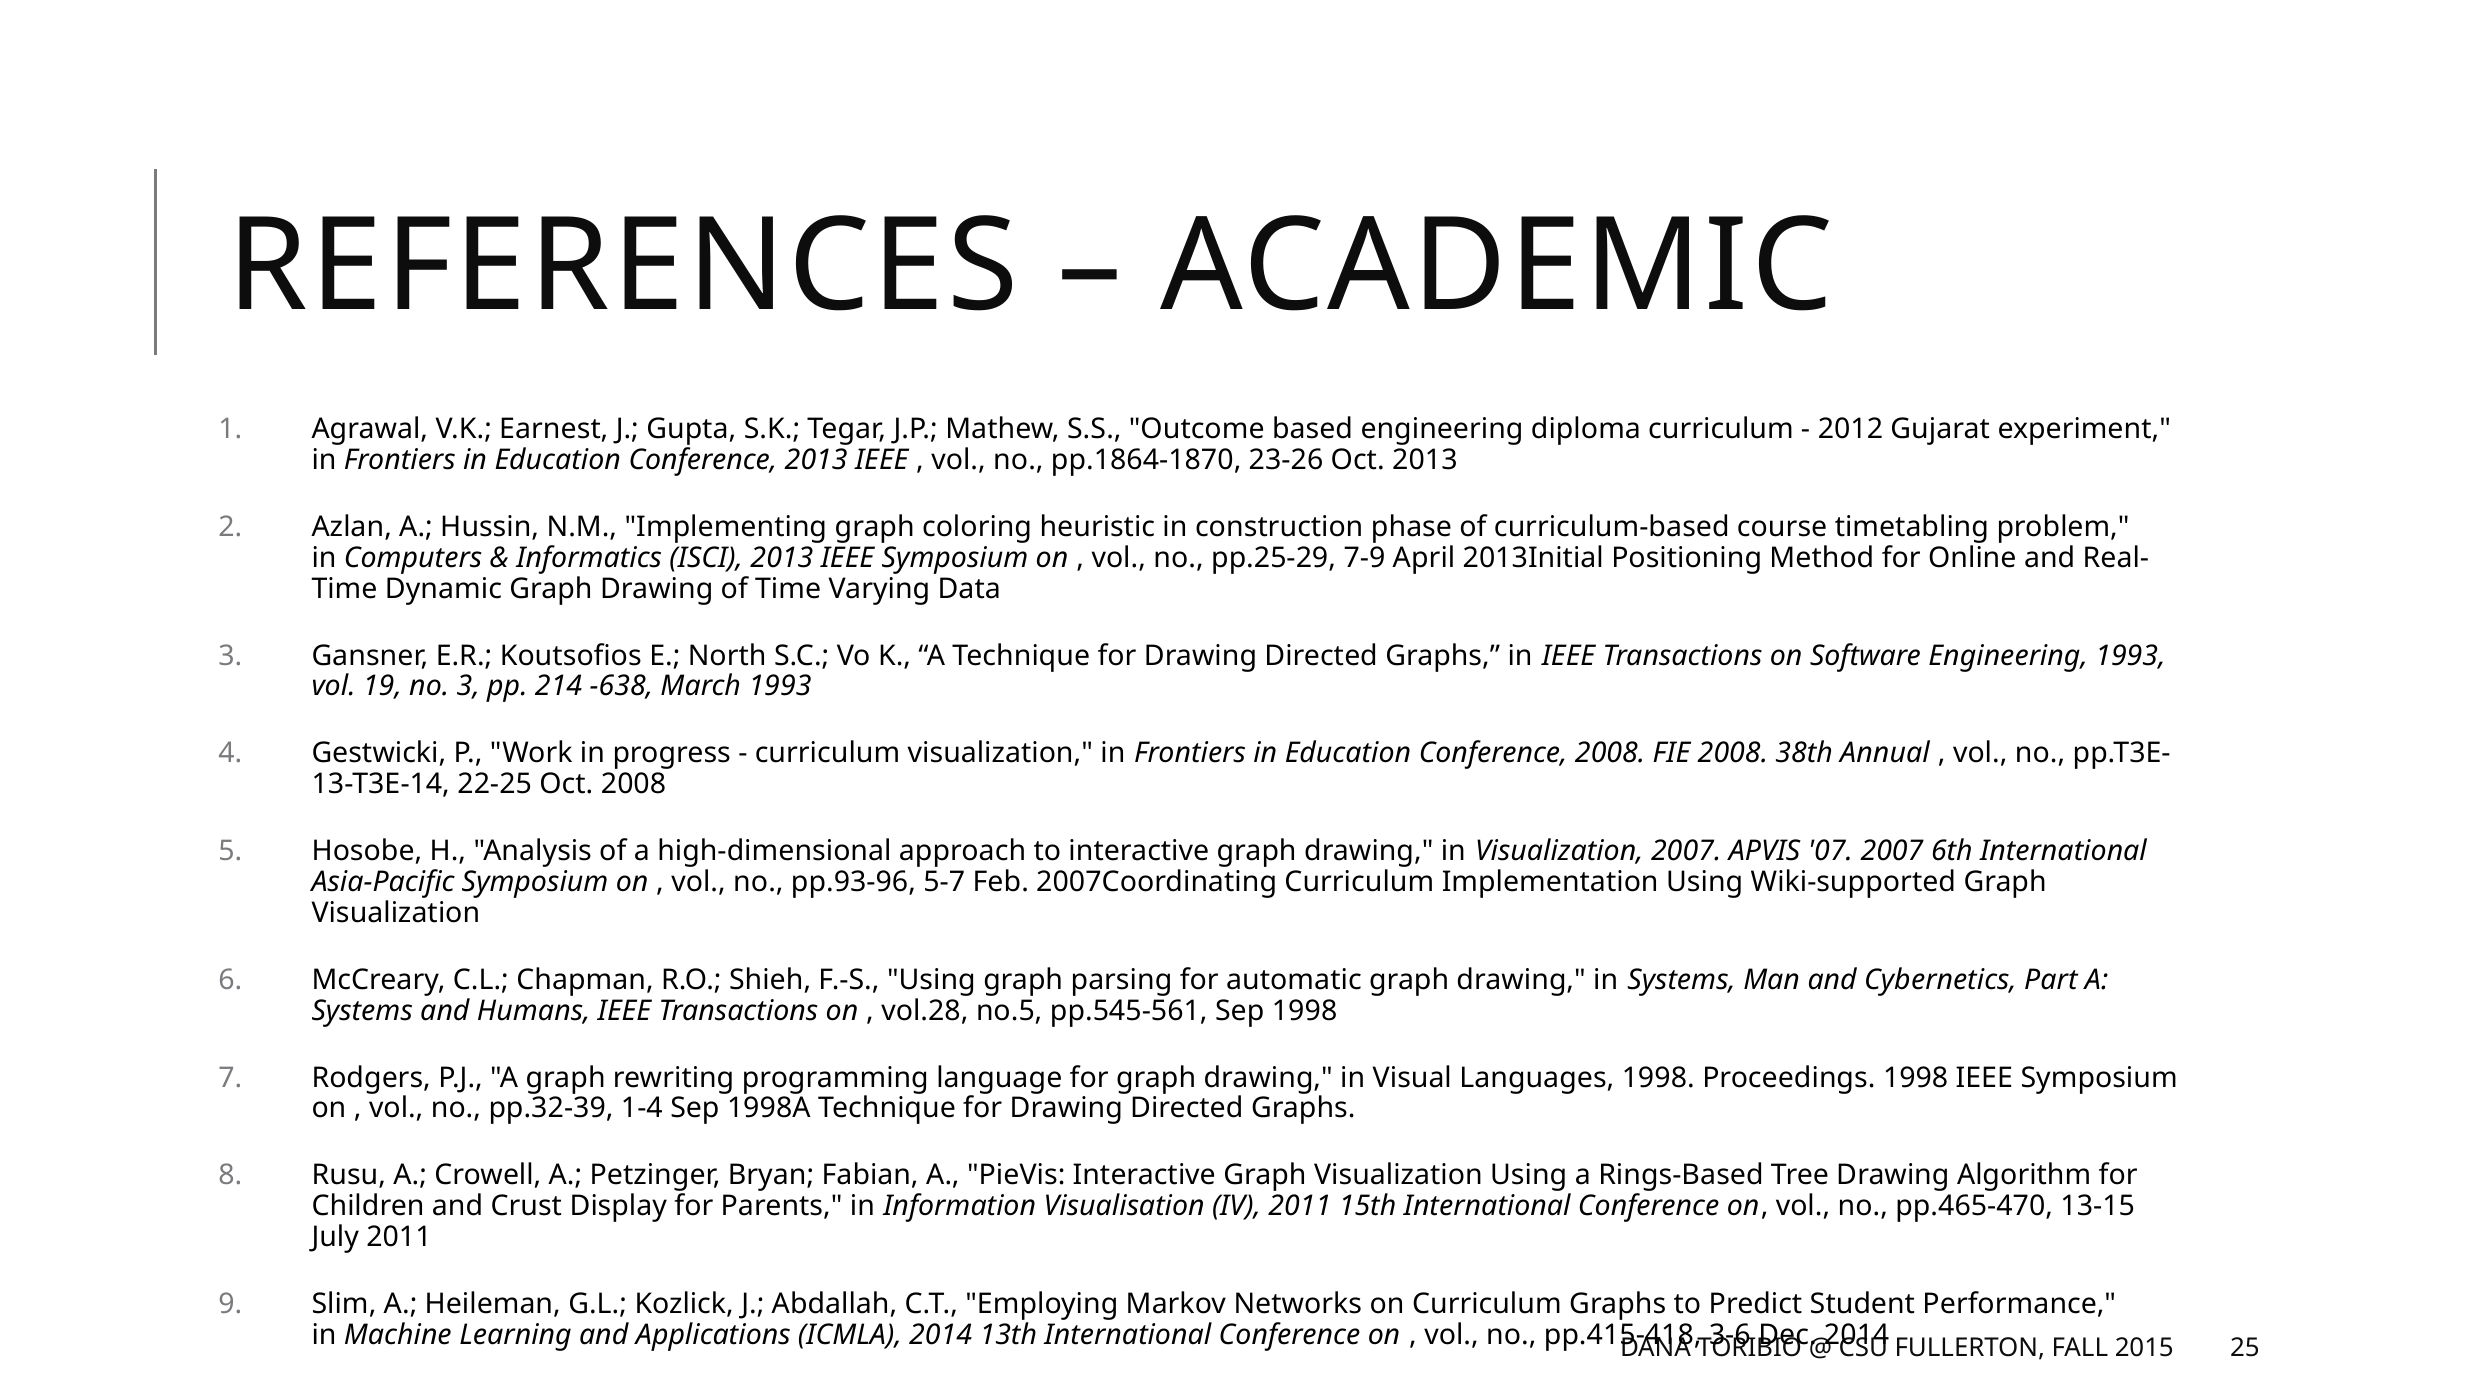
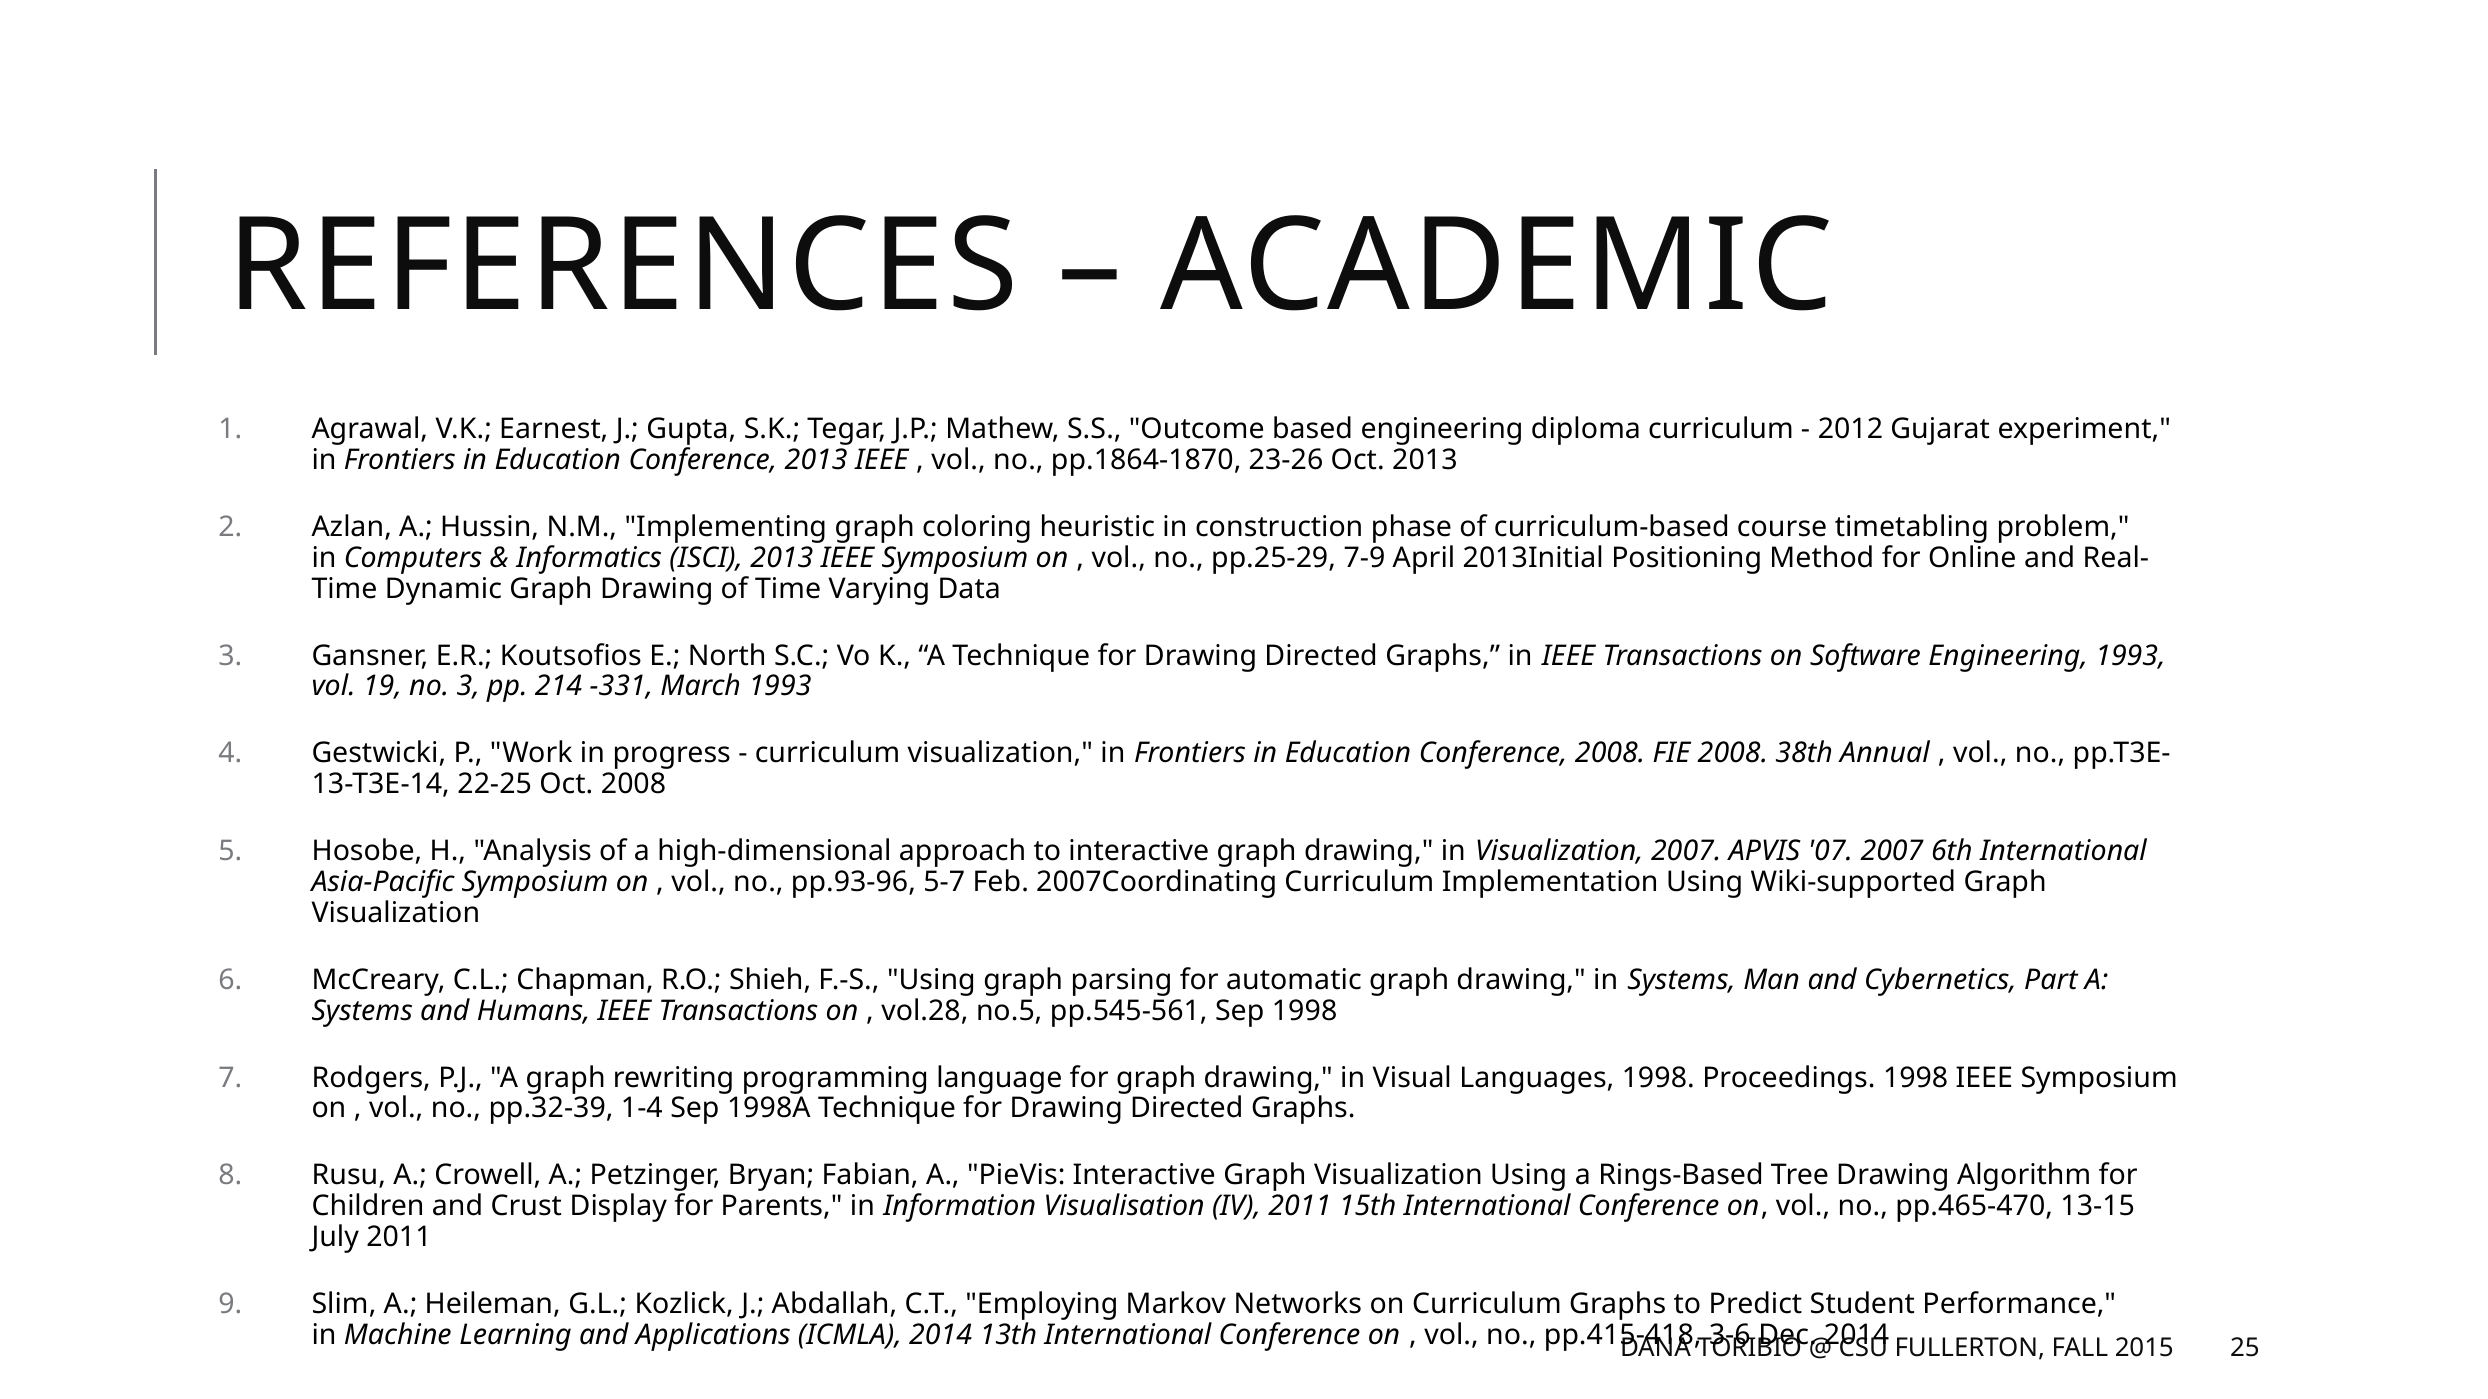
-638: -638 -> -331
